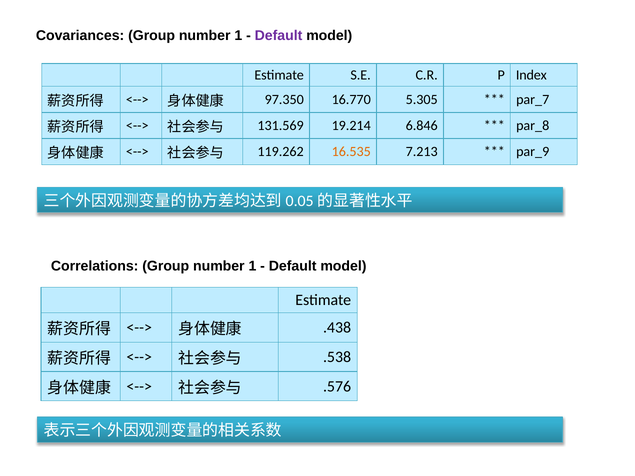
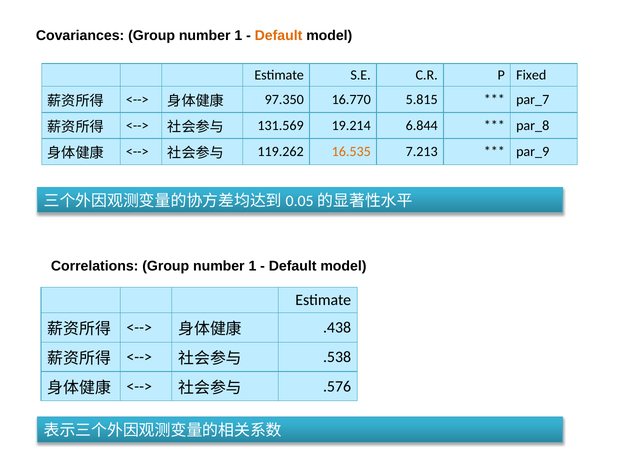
Default at (279, 36) colour: purple -> orange
Index: Index -> Fixed
5.305: 5.305 -> 5.815
6.846: 6.846 -> 6.844
